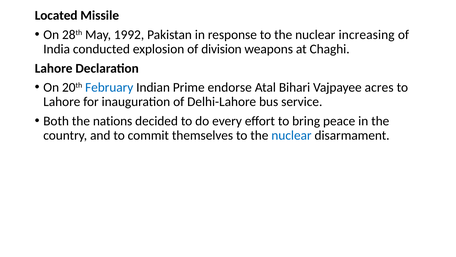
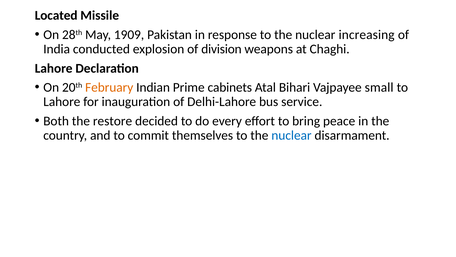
1992: 1992 -> 1909
February colour: blue -> orange
endorse: endorse -> cabinets
acres: acres -> small
nations: nations -> restore
